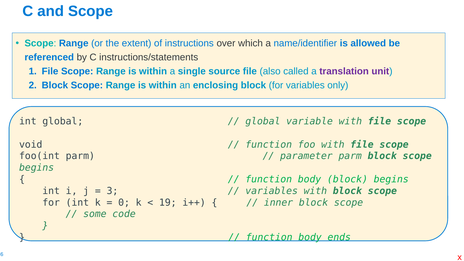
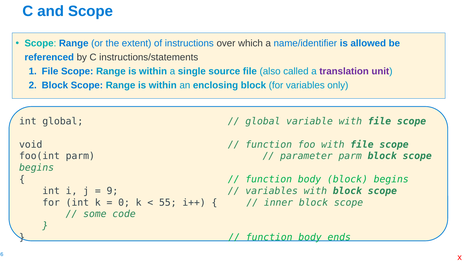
3: 3 -> 9
19: 19 -> 55
